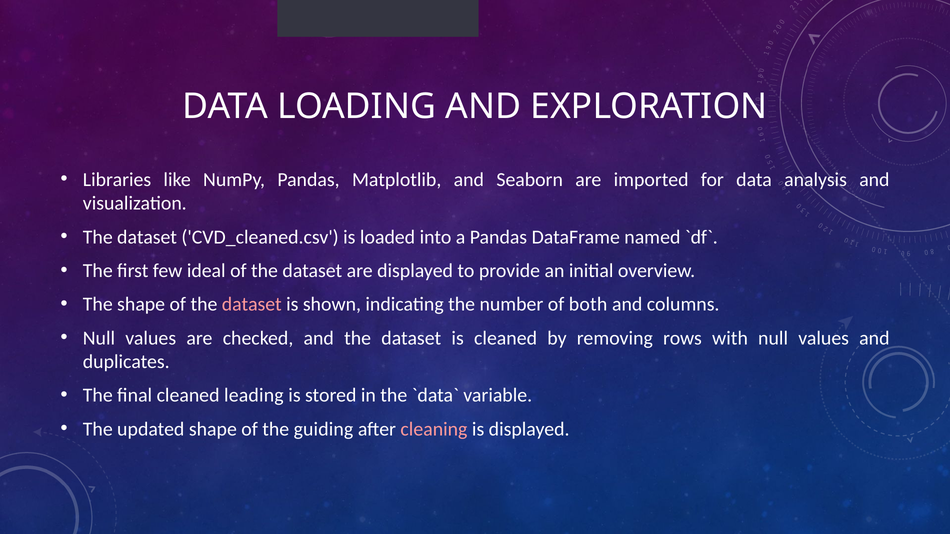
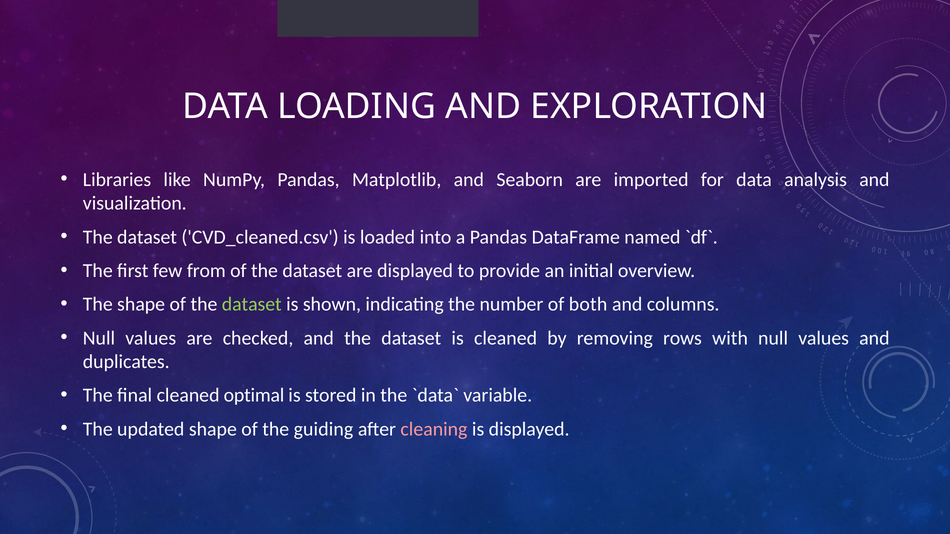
ideal: ideal -> from
dataset at (252, 305) colour: pink -> light green
leading: leading -> optimal
